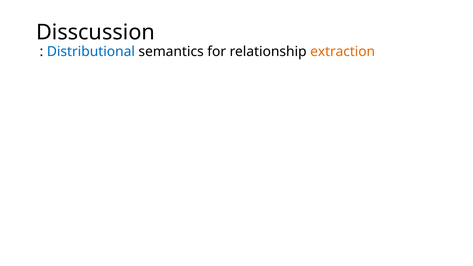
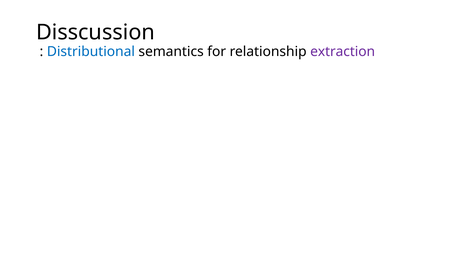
extraction colour: orange -> purple
